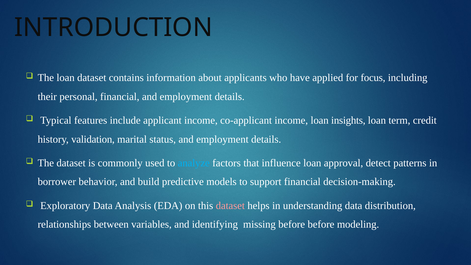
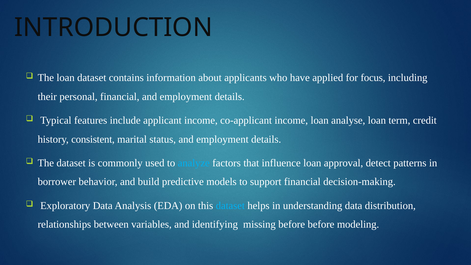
insights: insights -> analyse
validation: validation -> consistent
dataset at (230, 206) colour: pink -> light blue
